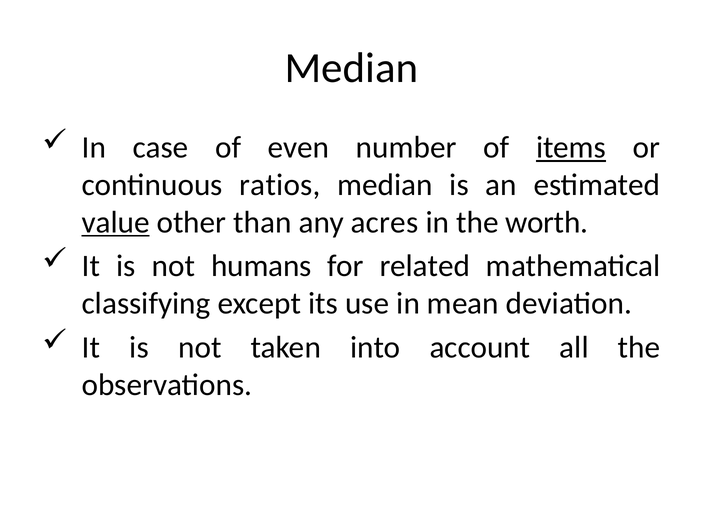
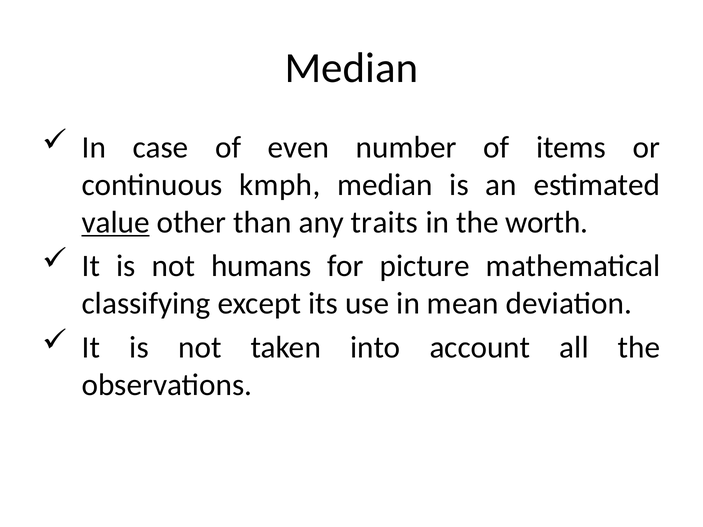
items underline: present -> none
ratios: ratios -> kmph
acres: acres -> traits
related: related -> picture
